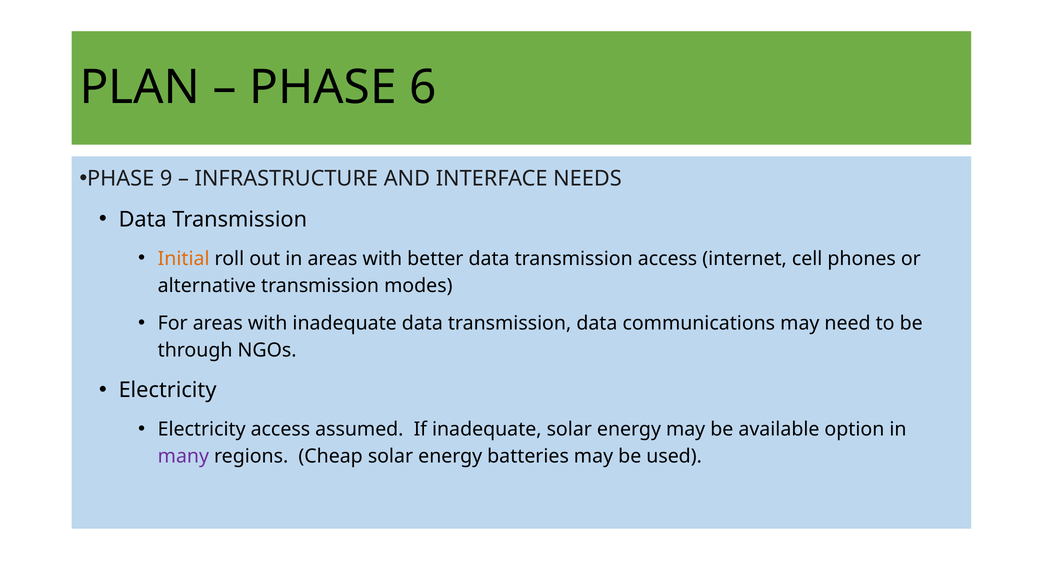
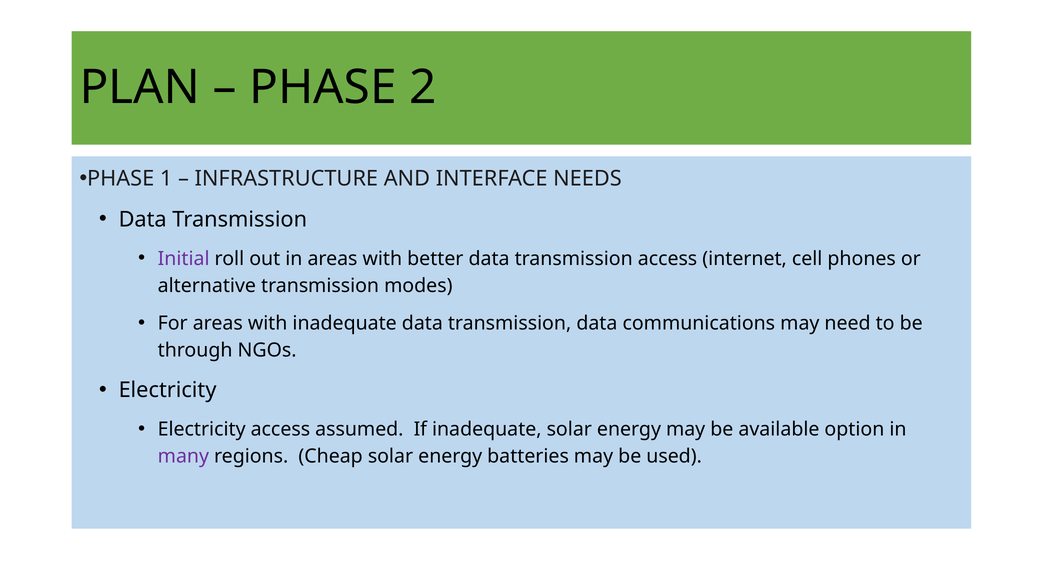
6: 6 -> 2
9: 9 -> 1
Initial colour: orange -> purple
